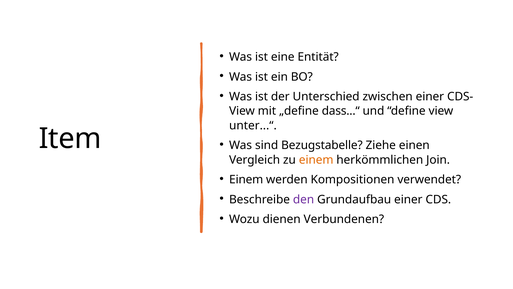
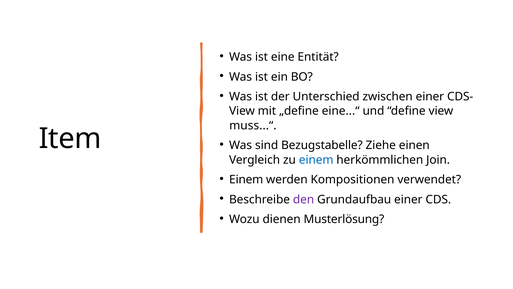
dass...“: dass...“ -> eine...“
unter...“: unter...“ -> muss...“
einem at (316, 160) colour: orange -> blue
Verbundenen: Verbundenen -> Musterlösung
